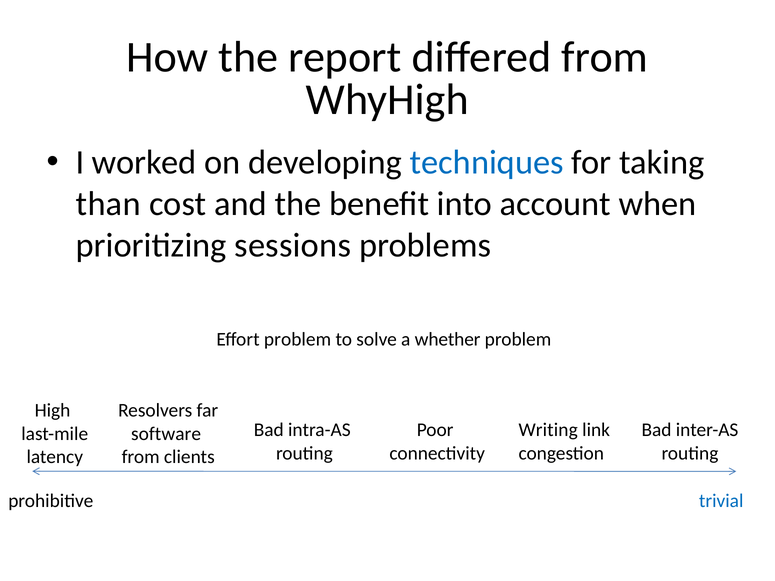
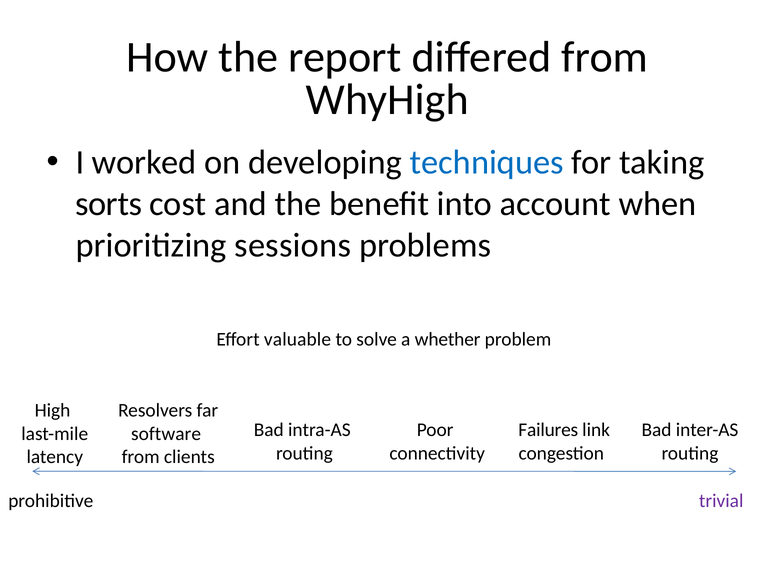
than: than -> sorts
Effort problem: problem -> valuable
Writing: Writing -> Failures
trivial colour: blue -> purple
